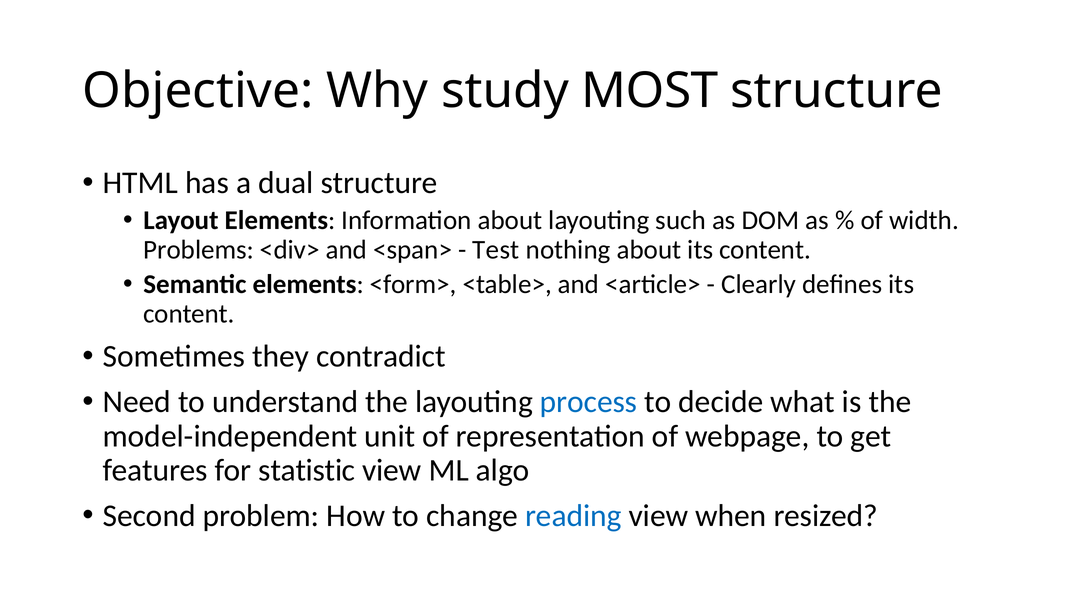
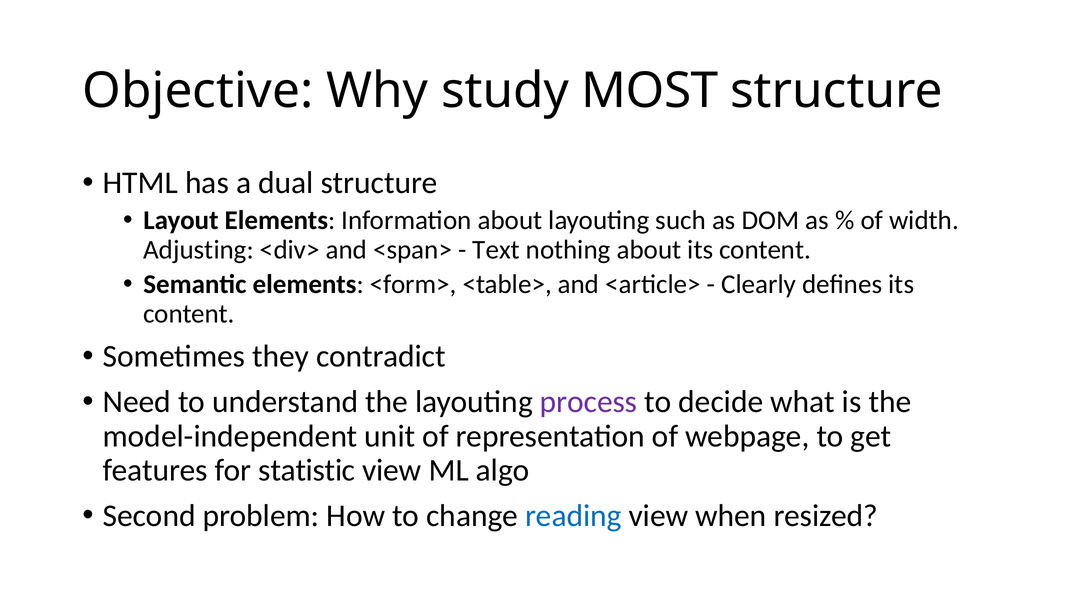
Problems: Problems -> Adjusting
Test: Test -> Text
process colour: blue -> purple
